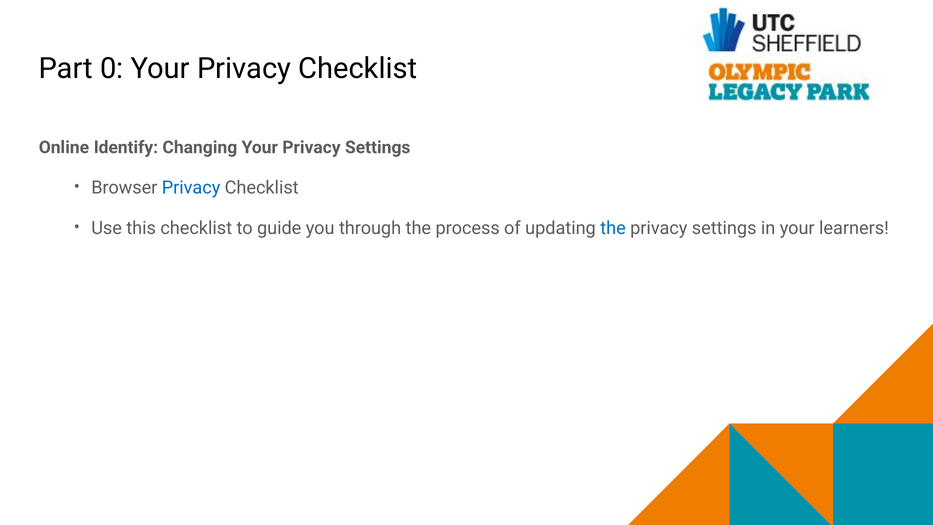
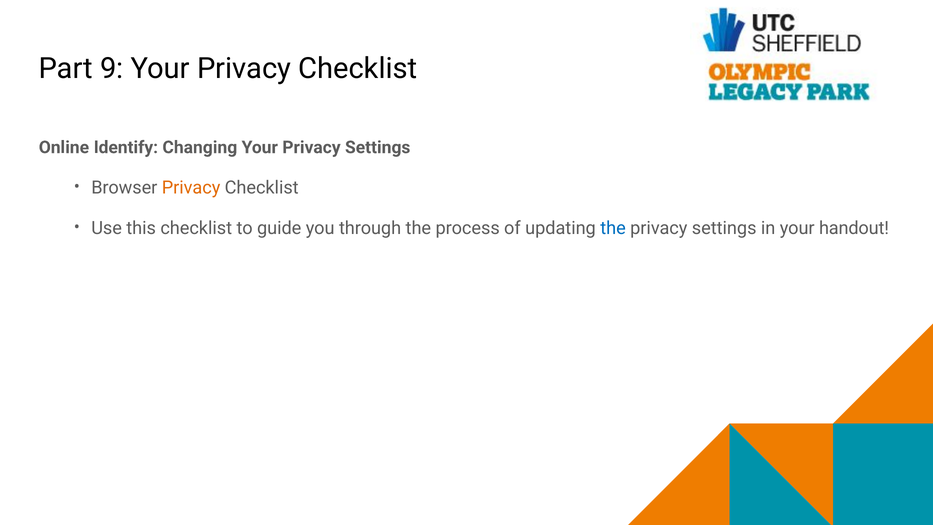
0: 0 -> 9
Privacy at (191, 188) colour: blue -> orange
learners: learners -> handout
